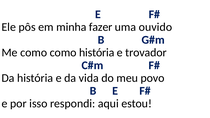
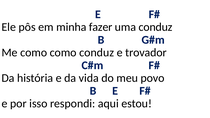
uma ouvido: ouvido -> conduz
como história: história -> conduz
